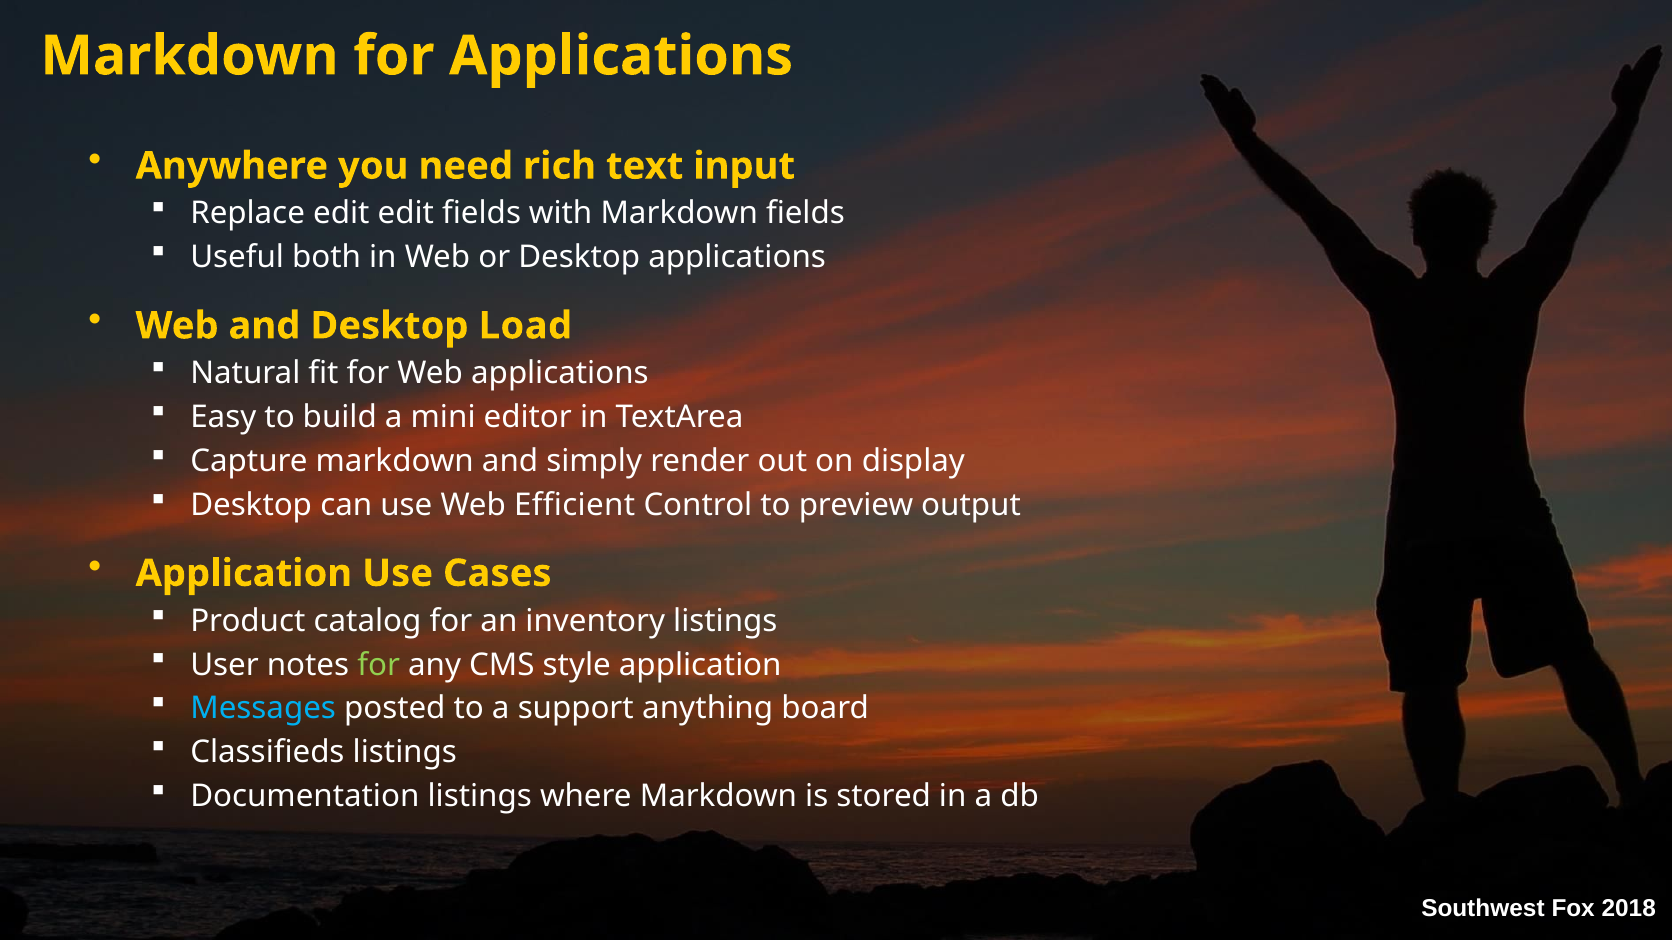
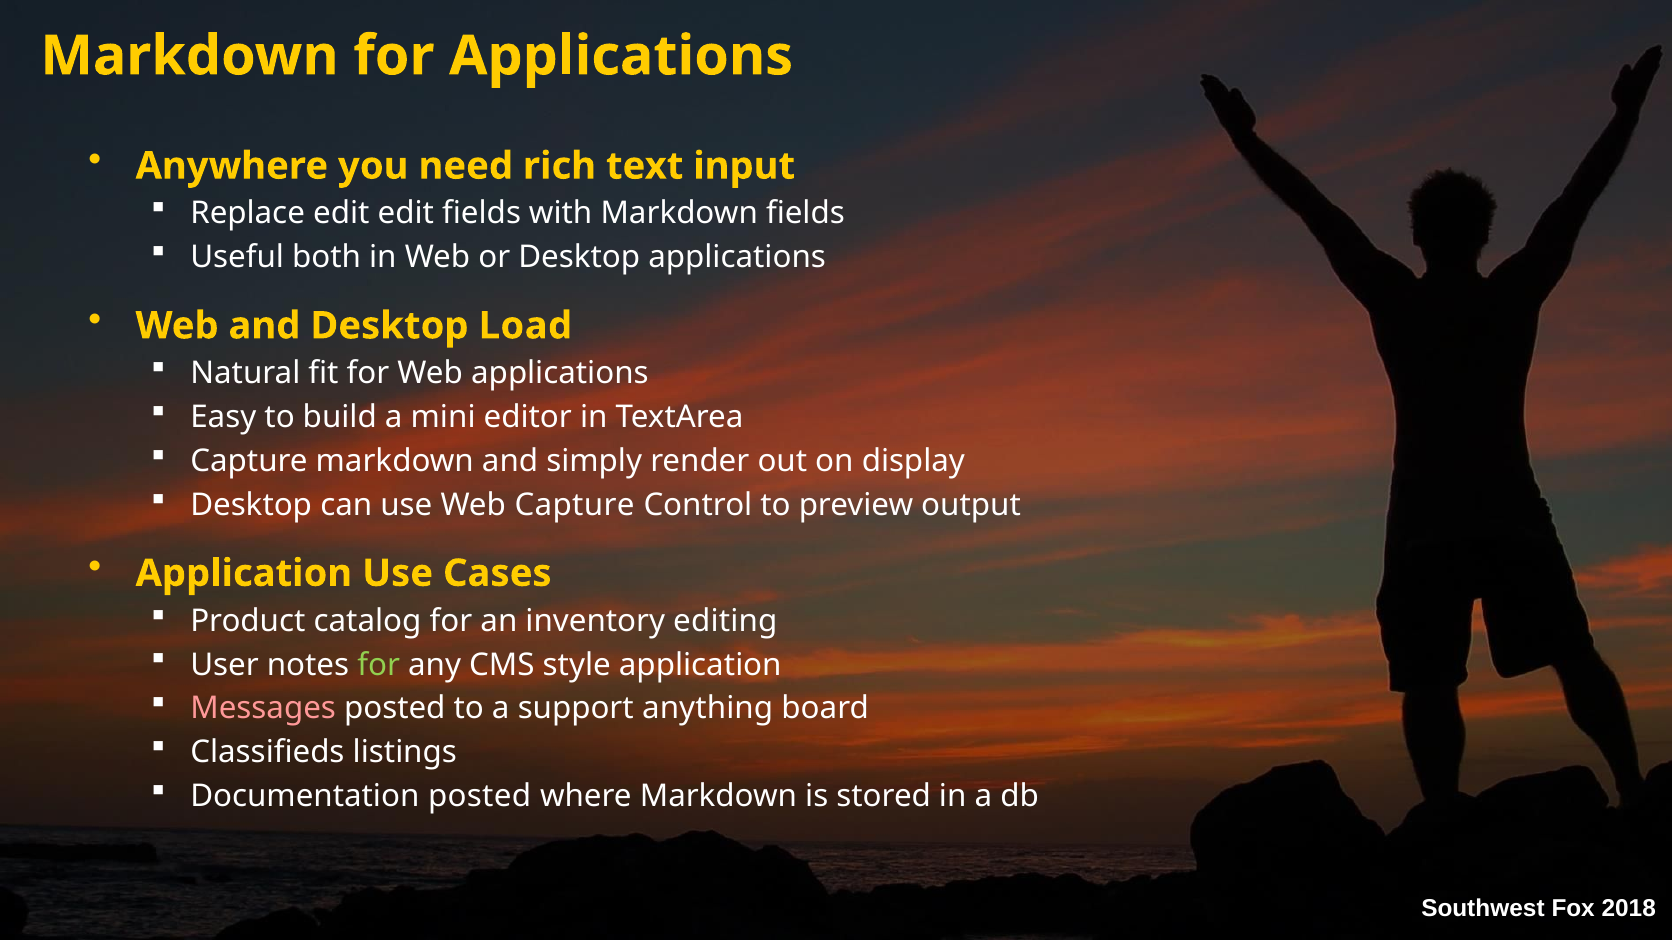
Web Efficient: Efficient -> Capture
inventory listings: listings -> editing
Messages colour: light blue -> pink
Documentation listings: listings -> posted
